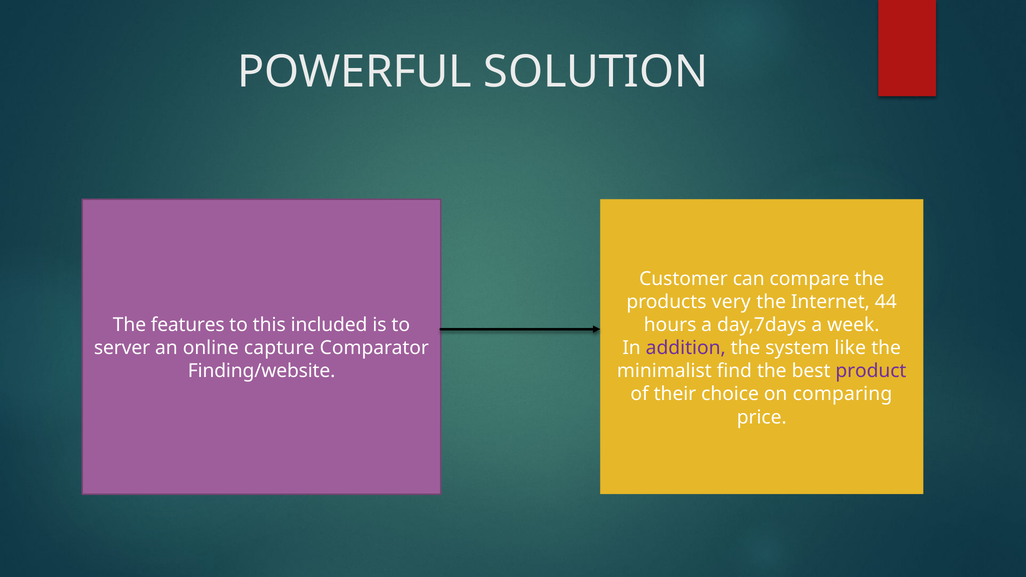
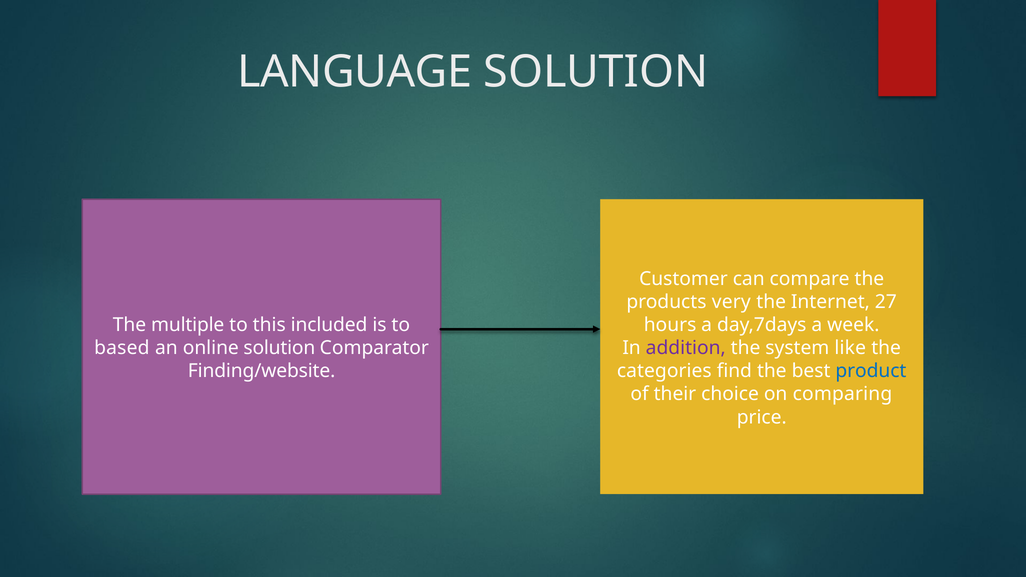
POWERFUL: POWERFUL -> LANGUAGE
44: 44 -> 27
features: features -> multiple
server: server -> based
online capture: capture -> solution
minimalist: minimalist -> categories
product colour: purple -> blue
